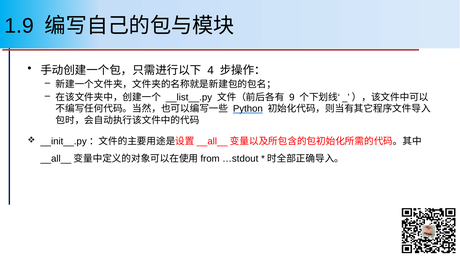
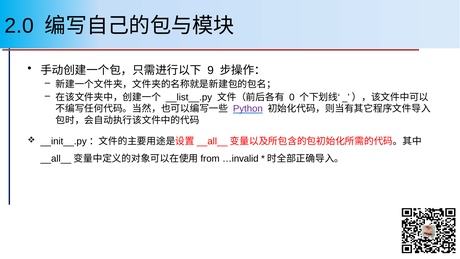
1.9: 1.9 -> 2.0
4: 4 -> 9
9: 9 -> 0
Python colour: black -> purple
…stdout: …stdout -> …invalid
